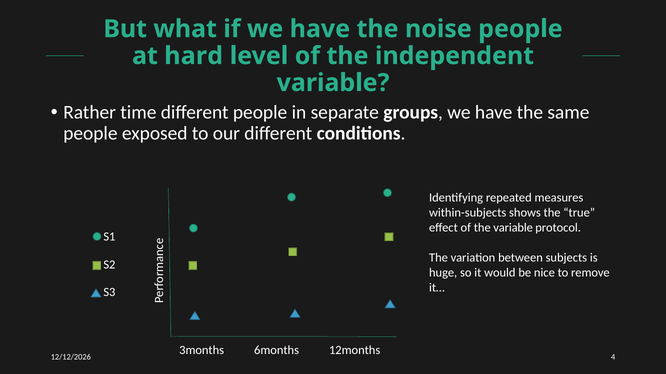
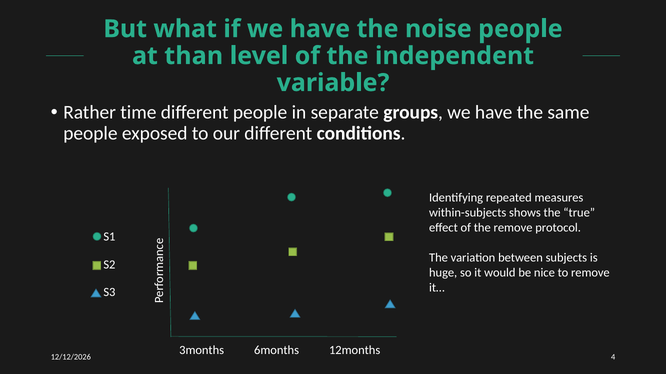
hard: hard -> than
the variable: variable -> remove
